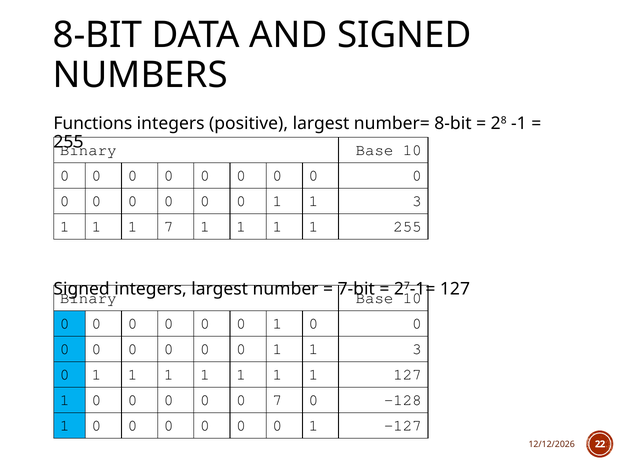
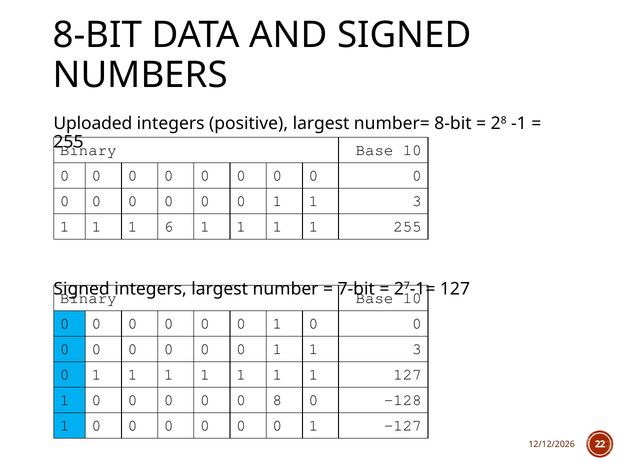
Functions: Functions -> Uploaded
1 7: 7 -> 6
0 7: 7 -> 8
